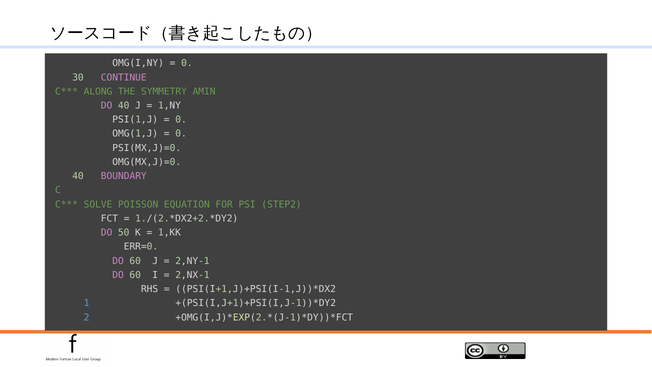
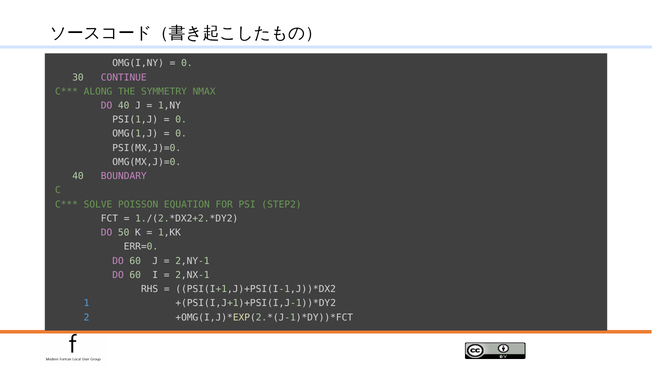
AMIN: AMIN -> NMAX
